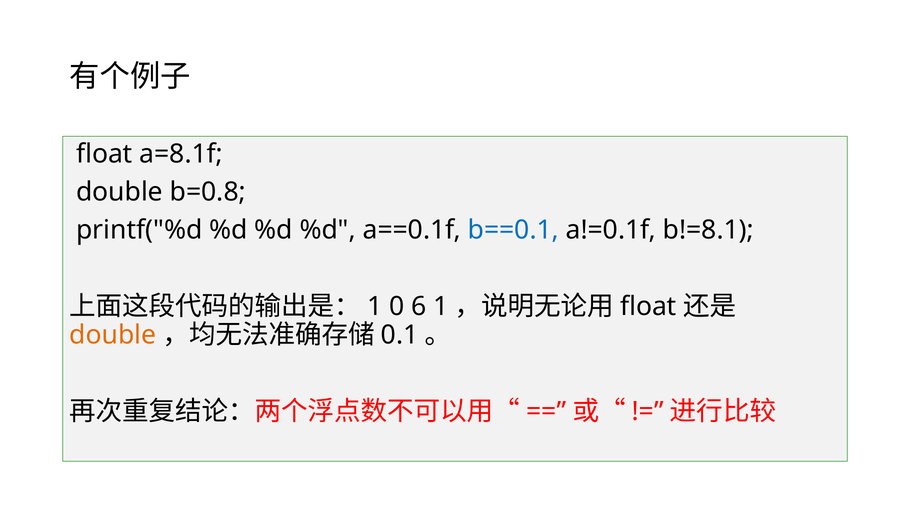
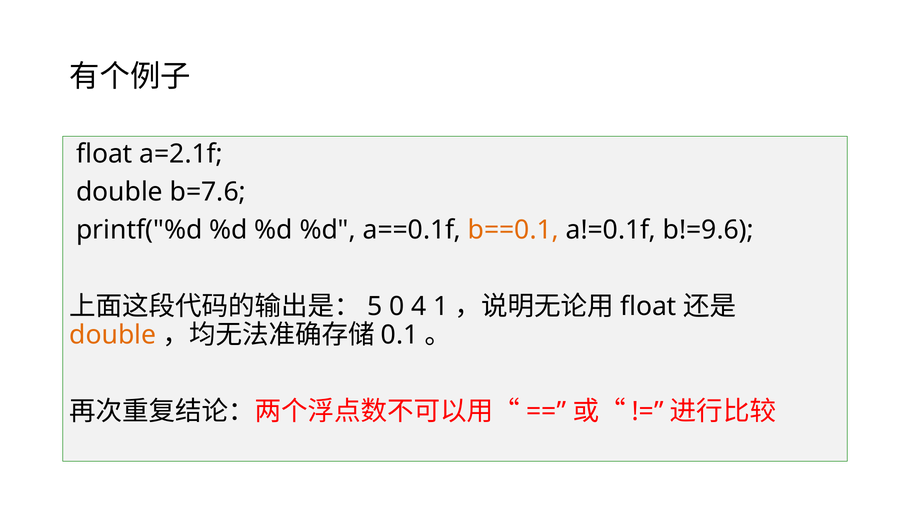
a=8.1f: a=8.1f -> a=2.1f
b=0.8: b=0.8 -> b=7.6
b==0.1 colour: blue -> orange
b!=8.1: b!=8.1 -> b!=9.6
1 at (375, 306): 1 -> 5
6: 6 -> 4
